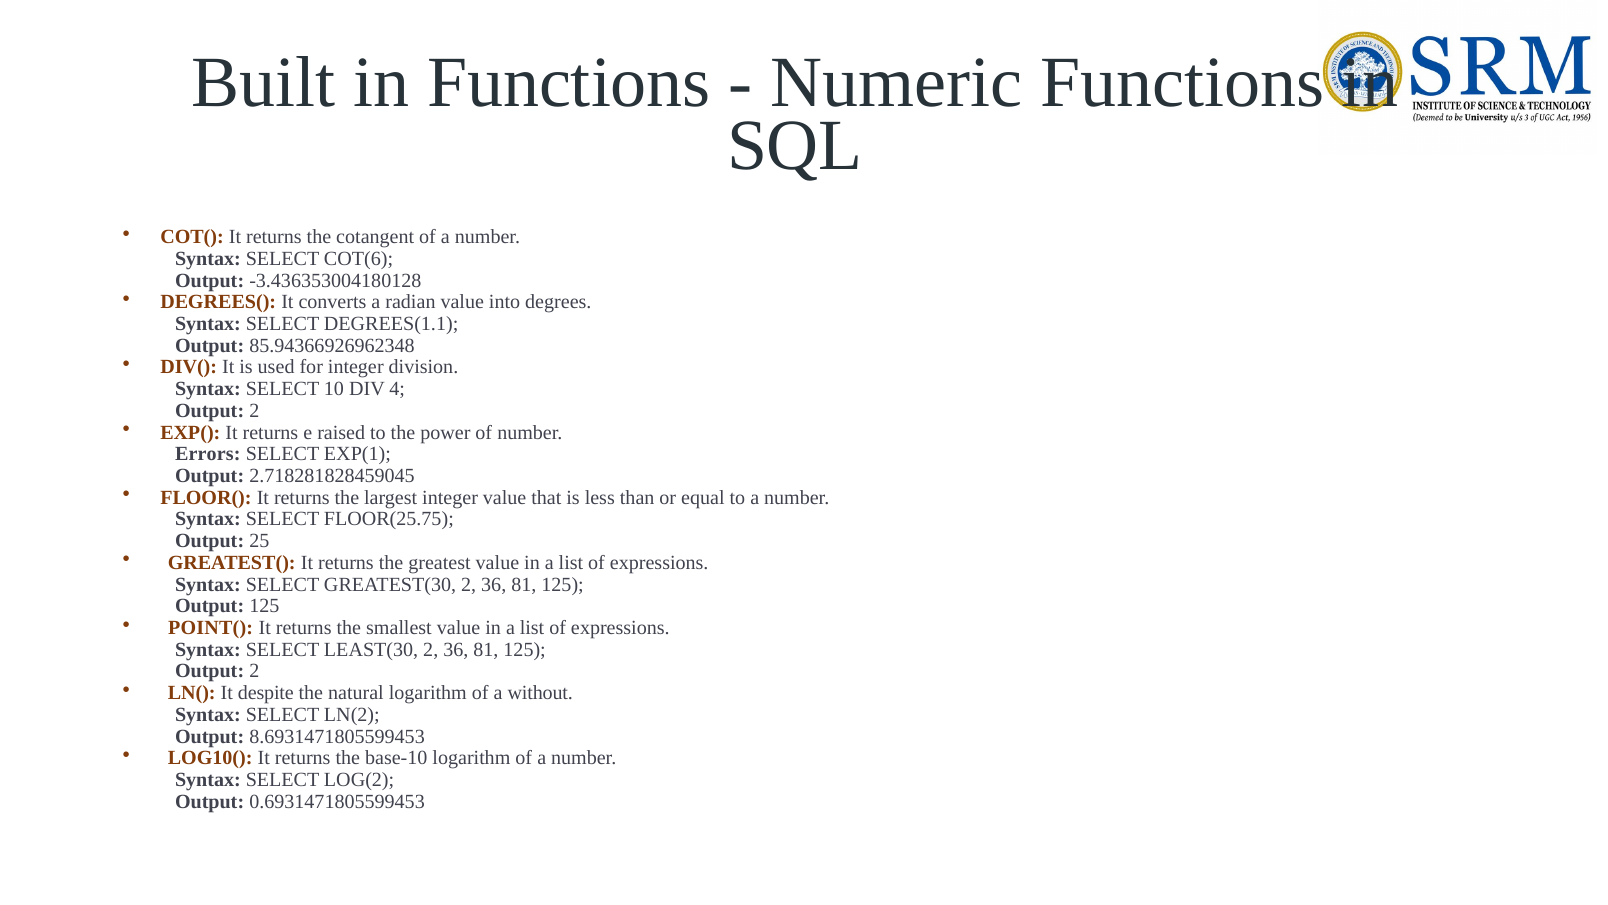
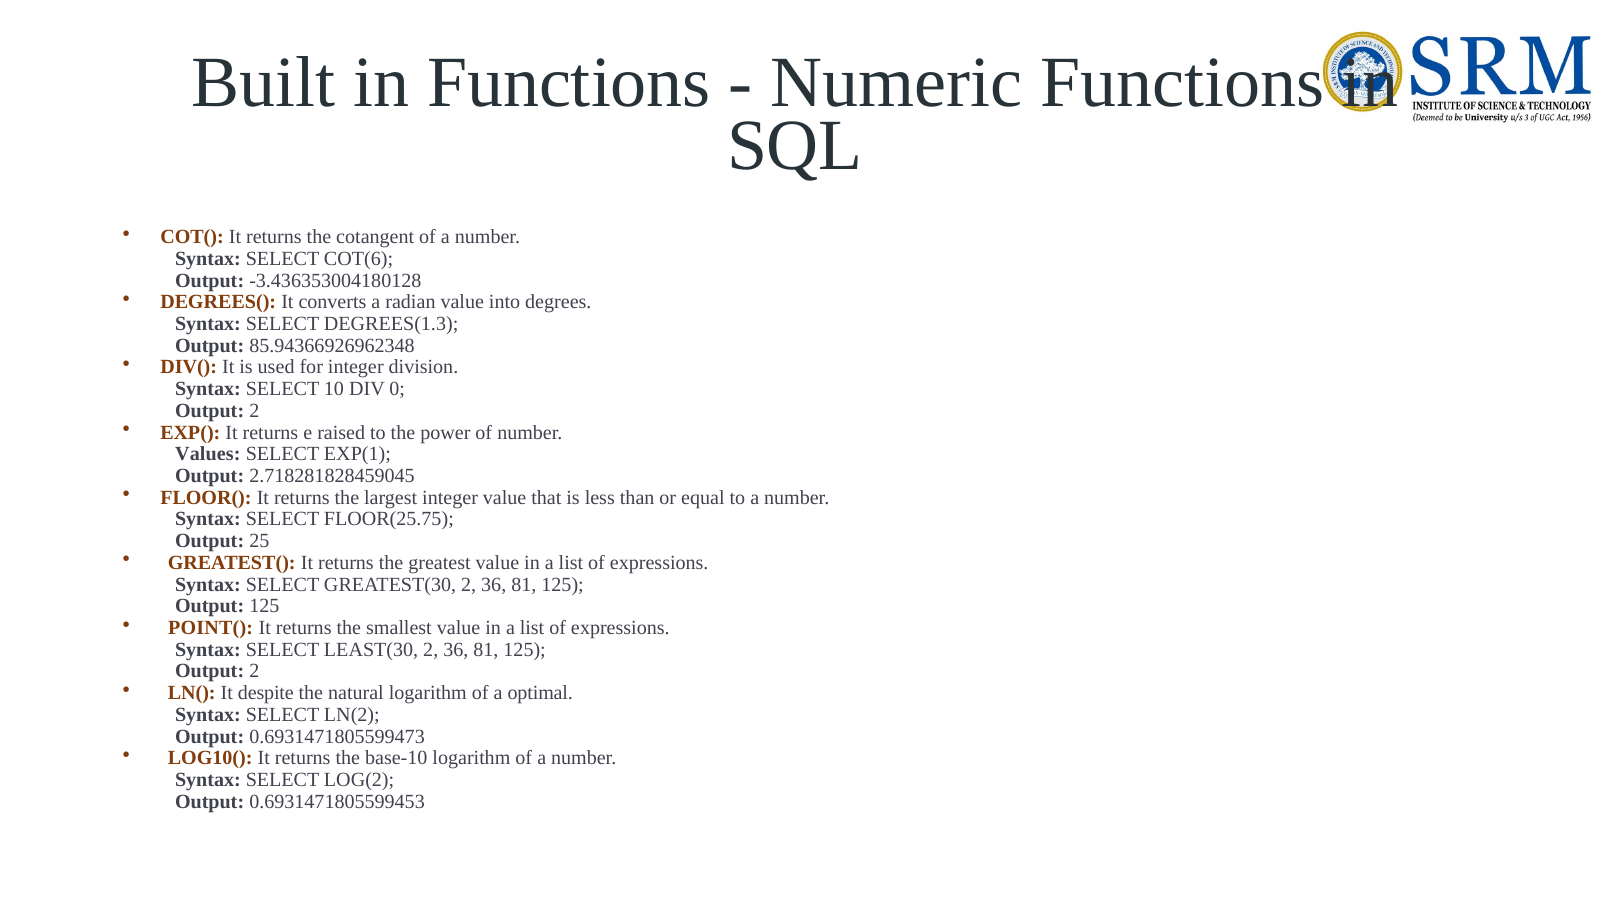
DEGREES(1.1: DEGREES(1.1 -> DEGREES(1.3
4: 4 -> 0
Errors: Errors -> Values
without: without -> optimal
8.6931471805599453: 8.6931471805599453 -> 0.6931471805599473
